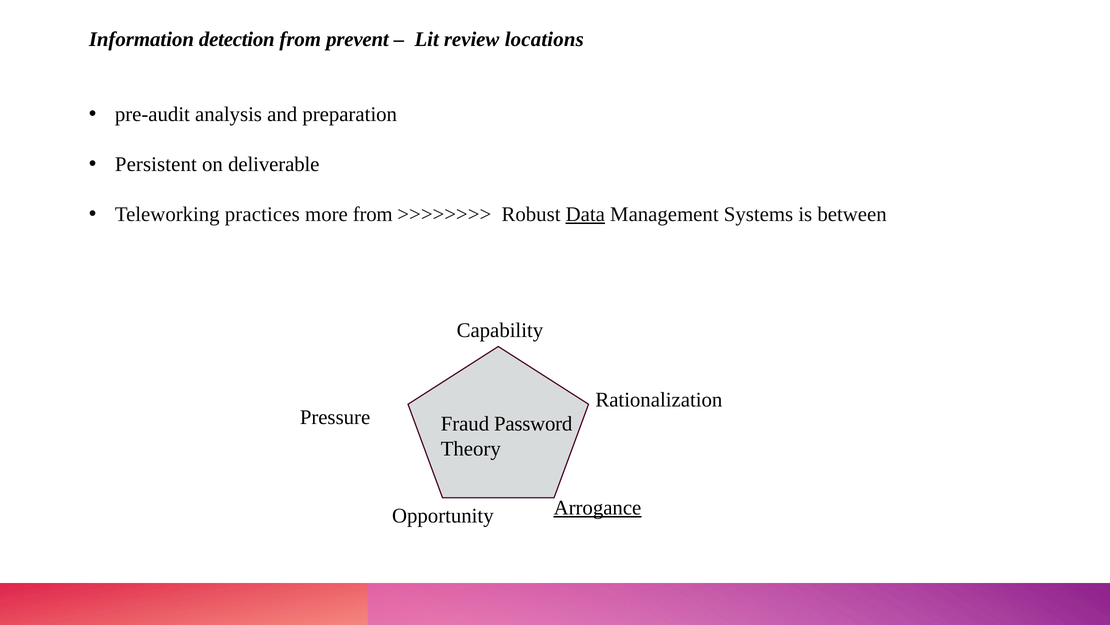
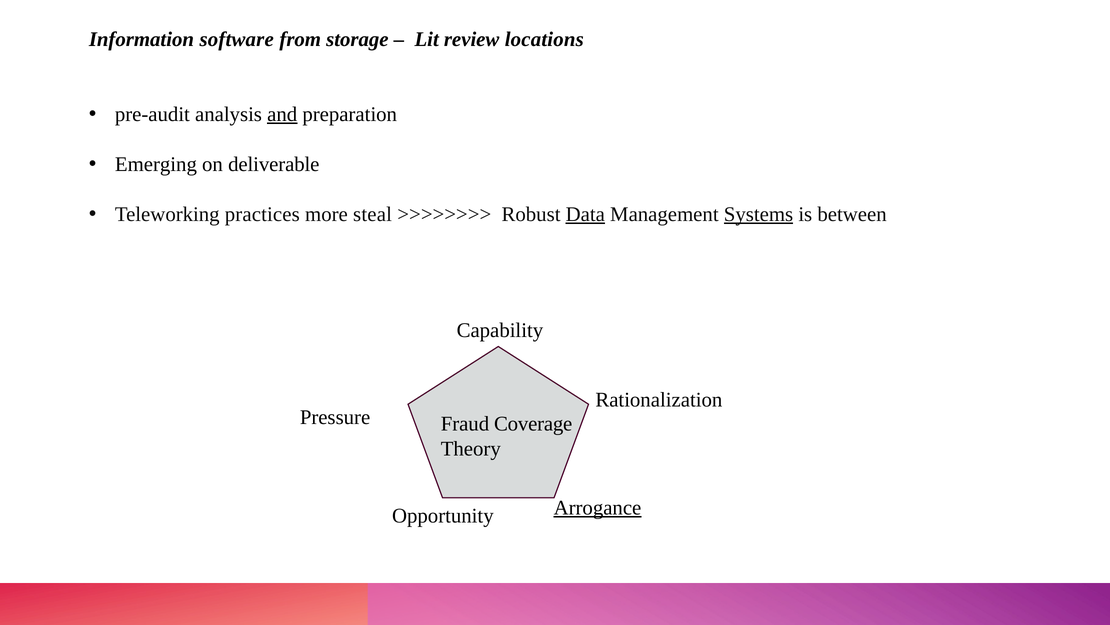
detection: detection -> software
prevent: prevent -> storage
and underline: none -> present
Persistent: Persistent -> Emerging
more from: from -> steal
Systems underline: none -> present
Password: Password -> Coverage
